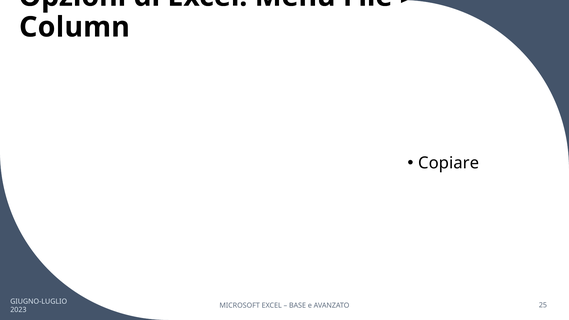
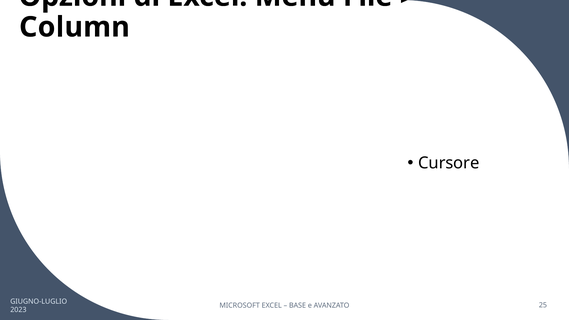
Copiare: Copiare -> Cursore
